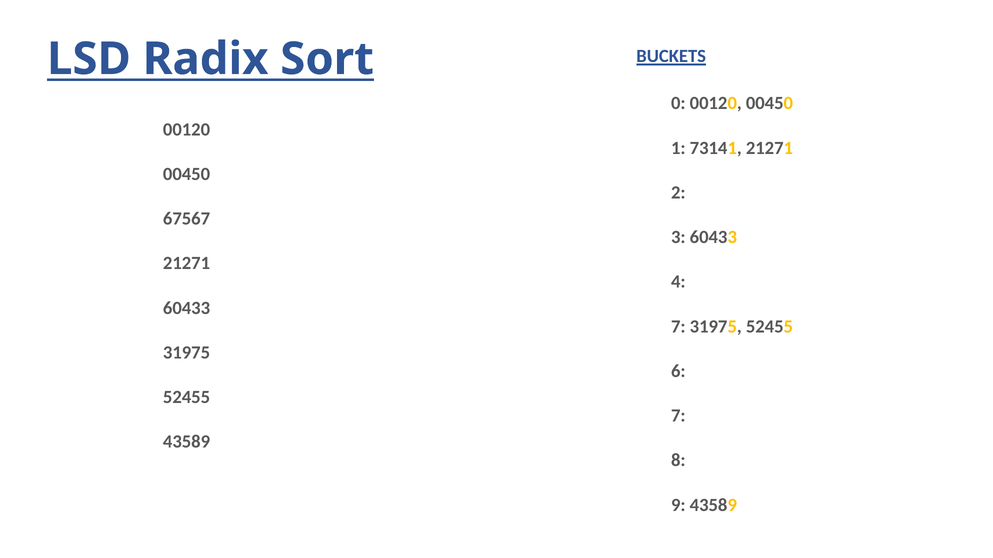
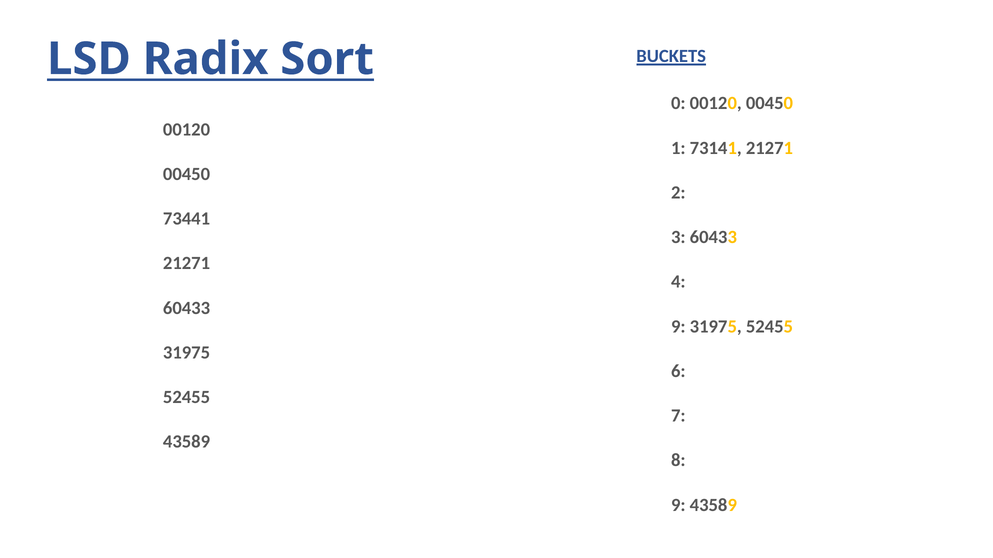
67567: 67567 -> 73441
7 at (678, 327): 7 -> 9
